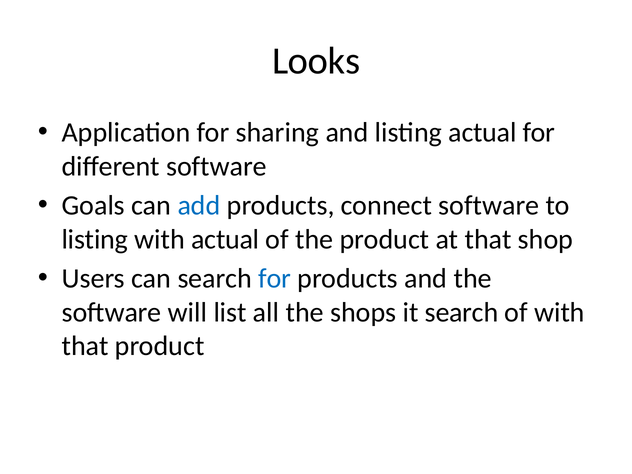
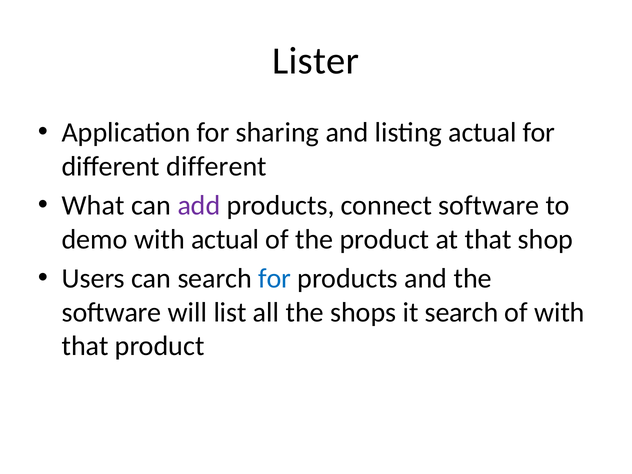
Looks: Looks -> Lister
different software: software -> different
Goals: Goals -> What
add colour: blue -> purple
listing at (95, 239): listing -> demo
